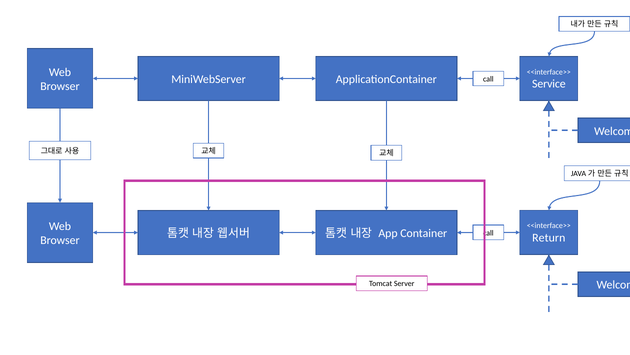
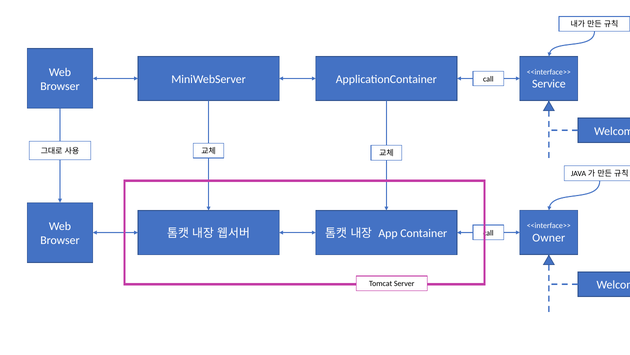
Return: Return -> Owner
